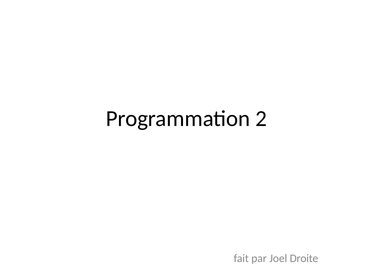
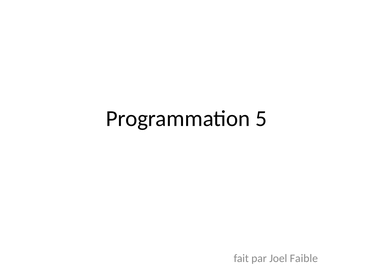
2: 2 -> 5
Droite: Droite -> Faible
